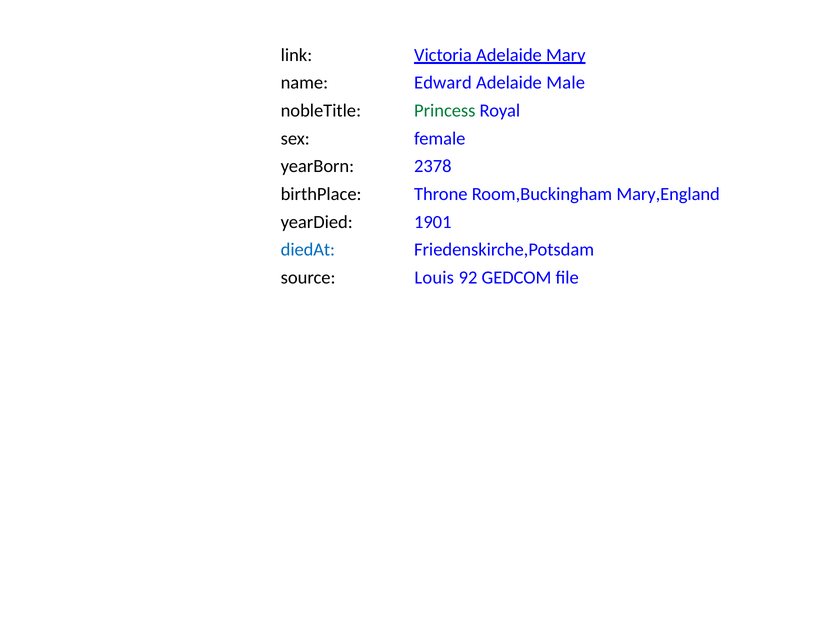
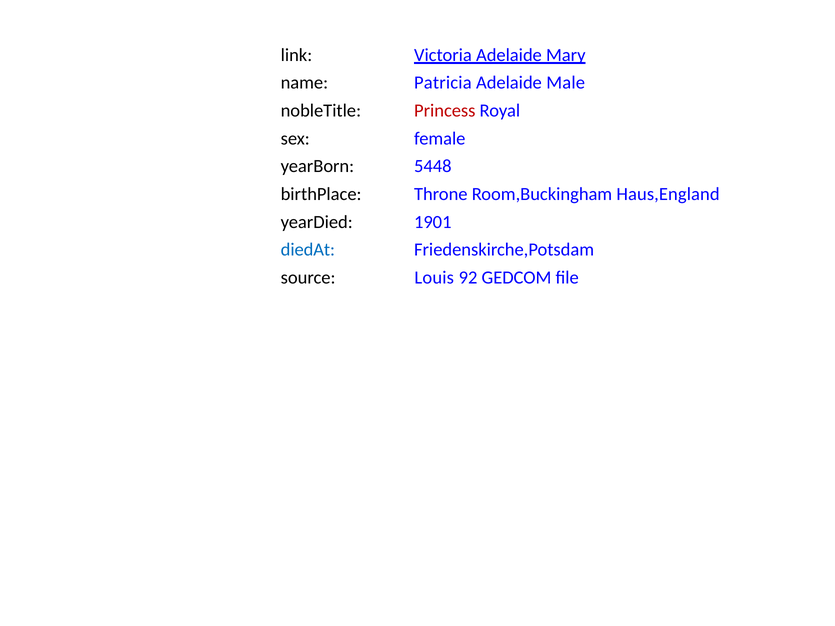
Edward: Edward -> Patricia
Princess colour: green -> red
2378: 2378 -> 5448
Mary,England: Mary,England -> Haus,England
